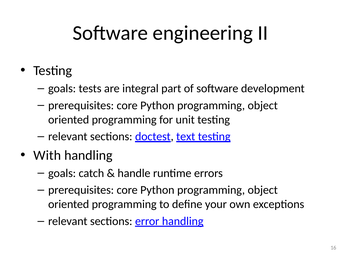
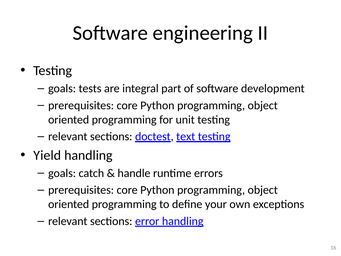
With: With -> Yield
